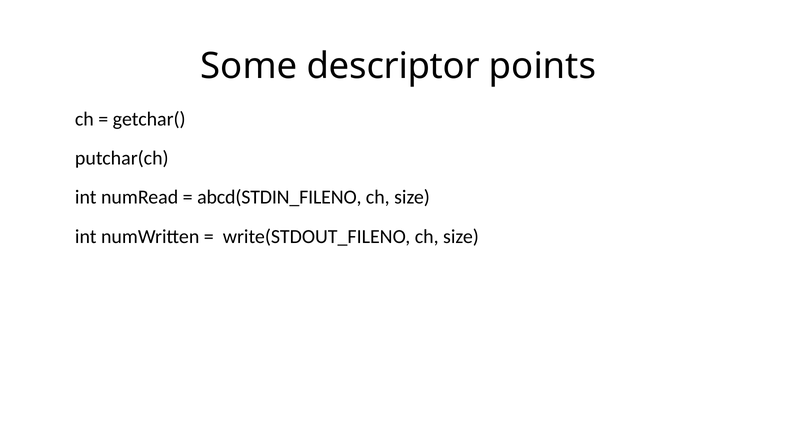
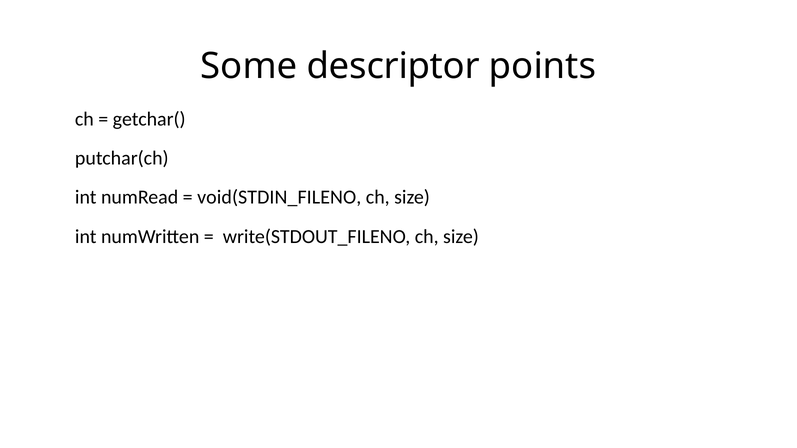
abcd(STDIN_FILENO: abcd(STDIN_FILENO -> void(STDIN_FILENO
